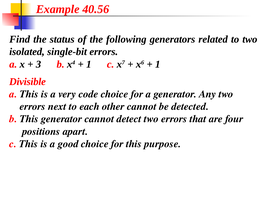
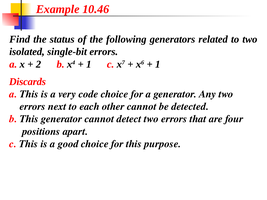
40.56: 40.56 -> 10.46
3: 3 -> 2
Divisible: Divisible -> Discards
